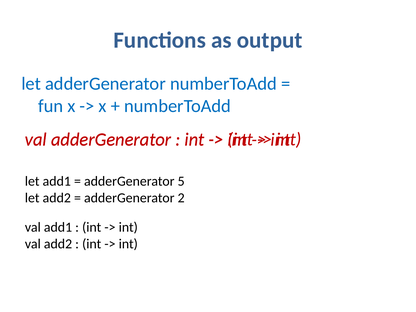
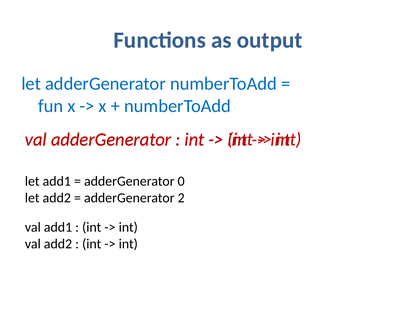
5: 5 -> 0
